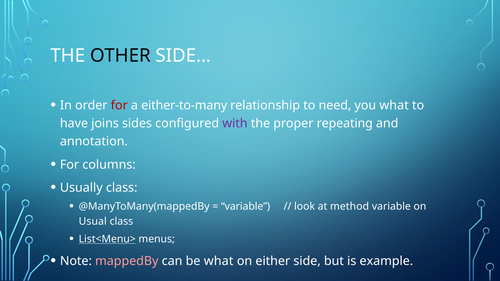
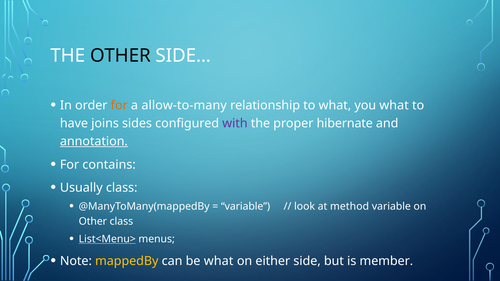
for at (119, 106) colour: red -> orange
either-to-many: either-to-many -> allow-to-many
to need: need -> what
repeating: repeating -> hibernate
annotation underline: none -> present
columns: columns -> contains
Usual at (93, 222): Usual -> Other
mappedBy colour: pink -> yellow
example: example -> member
